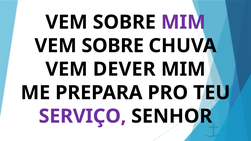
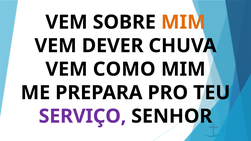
MIM at (183, 22) colour: purple -> orange
SOBRE at (113, 46): SOBRE -> DEVER
DEVER: DEVER -> COMO
